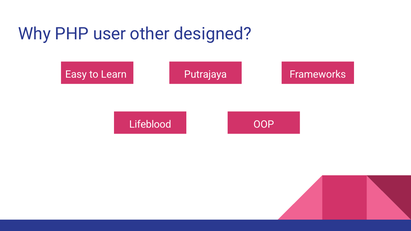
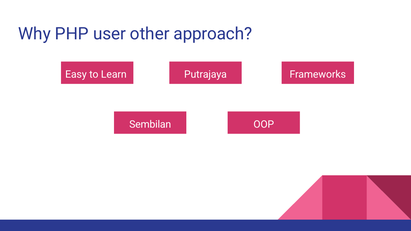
designed: designed -> approach
Lifeblood: Lifeblood -> Sembilan
